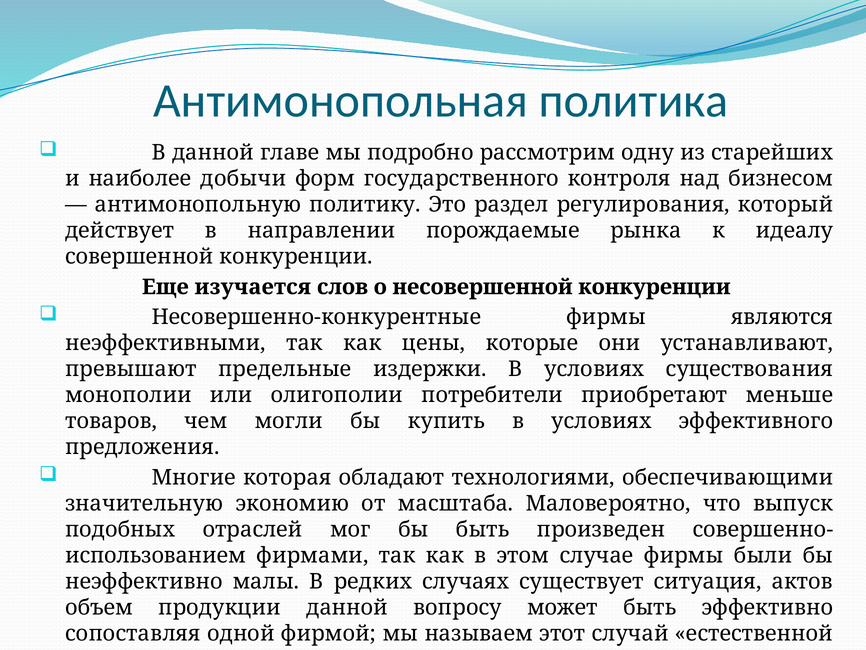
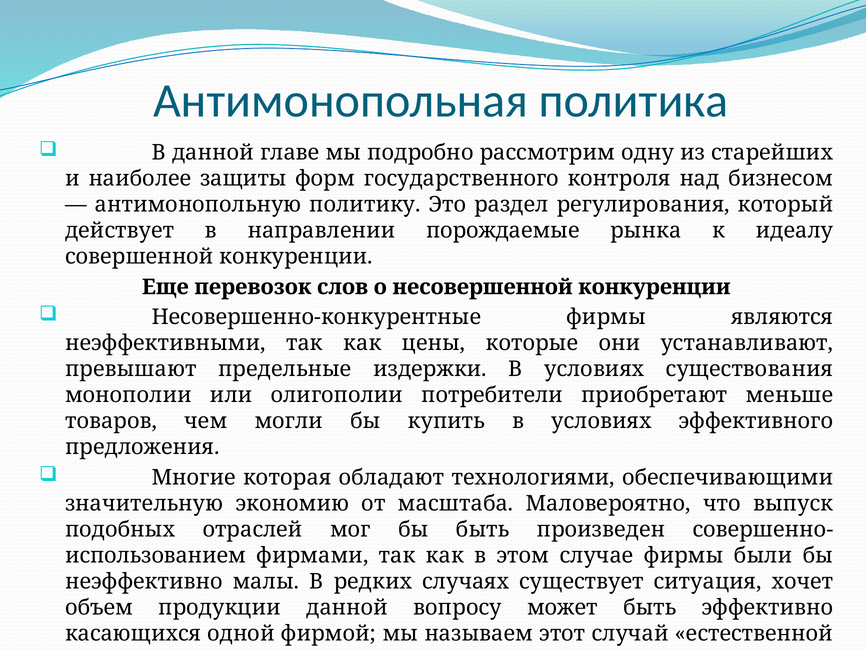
добычи: добычи -> защиты
изучается: изучается -> перевозок
актов: актов -> хочет
сопоставляя: сопоставляя -> касающихся
